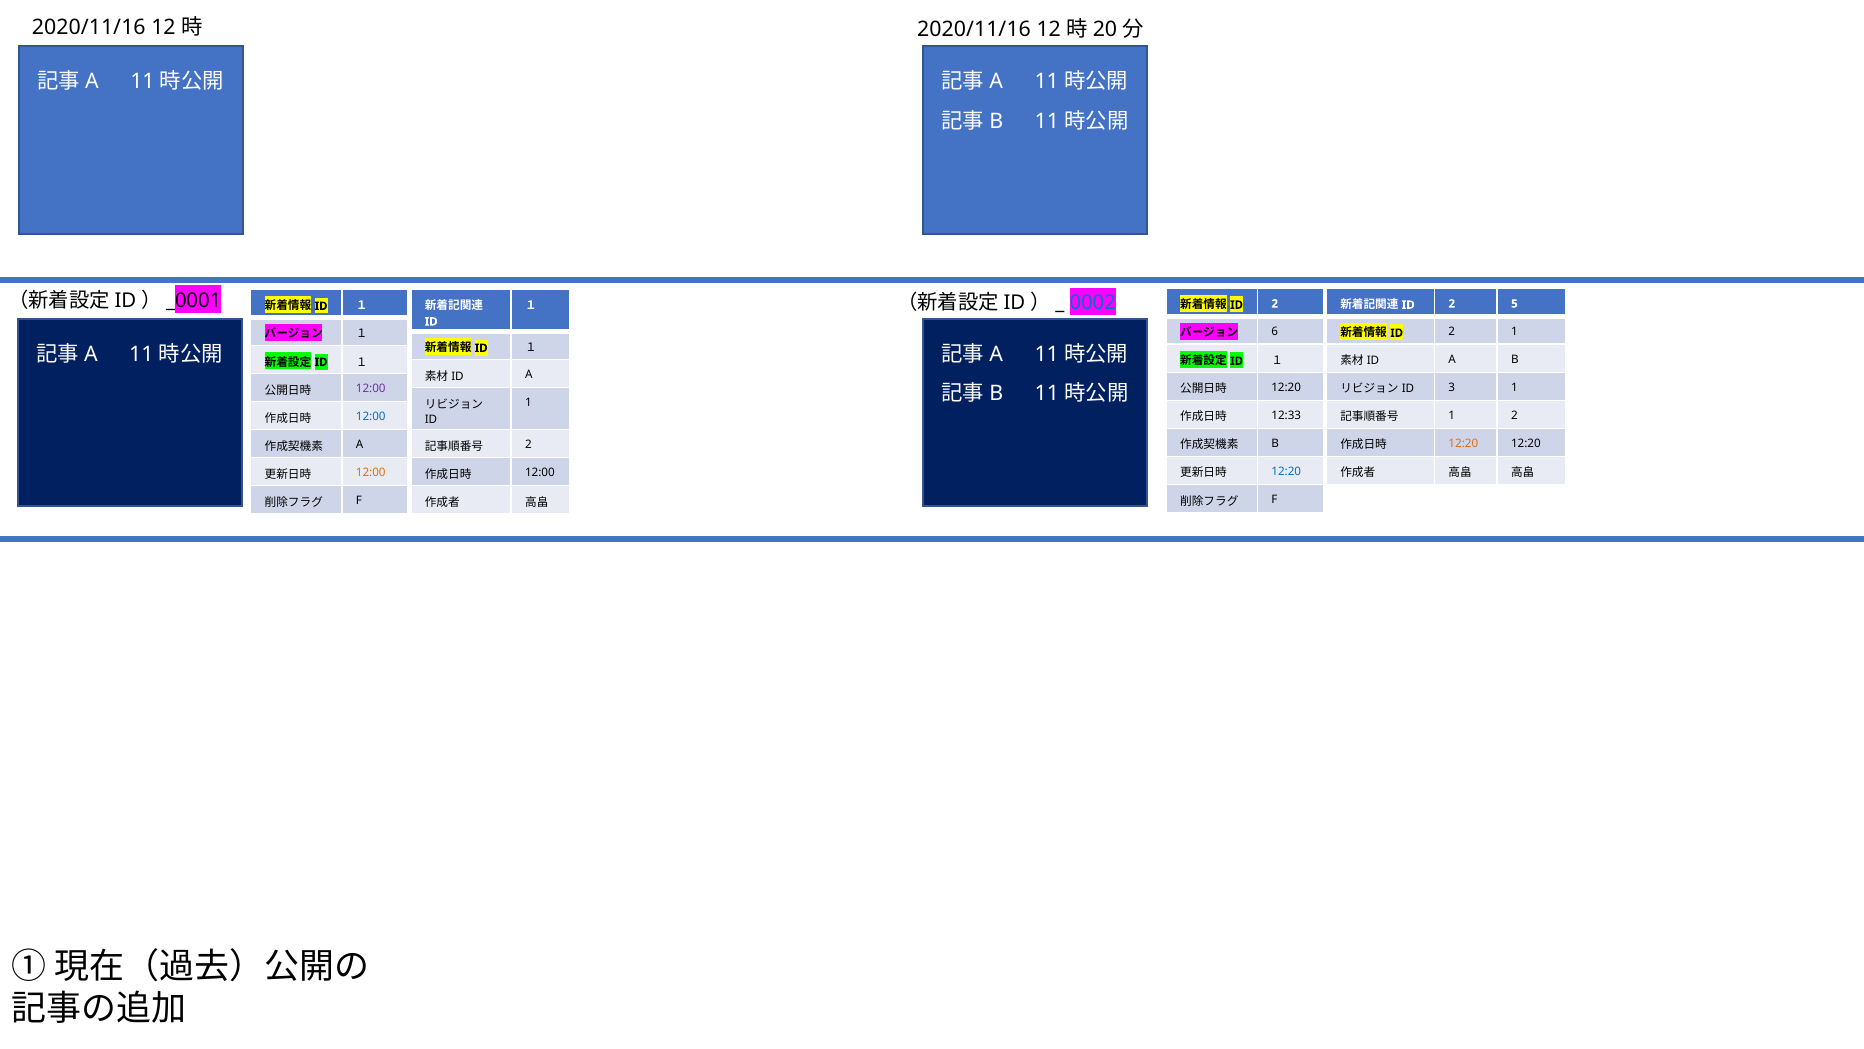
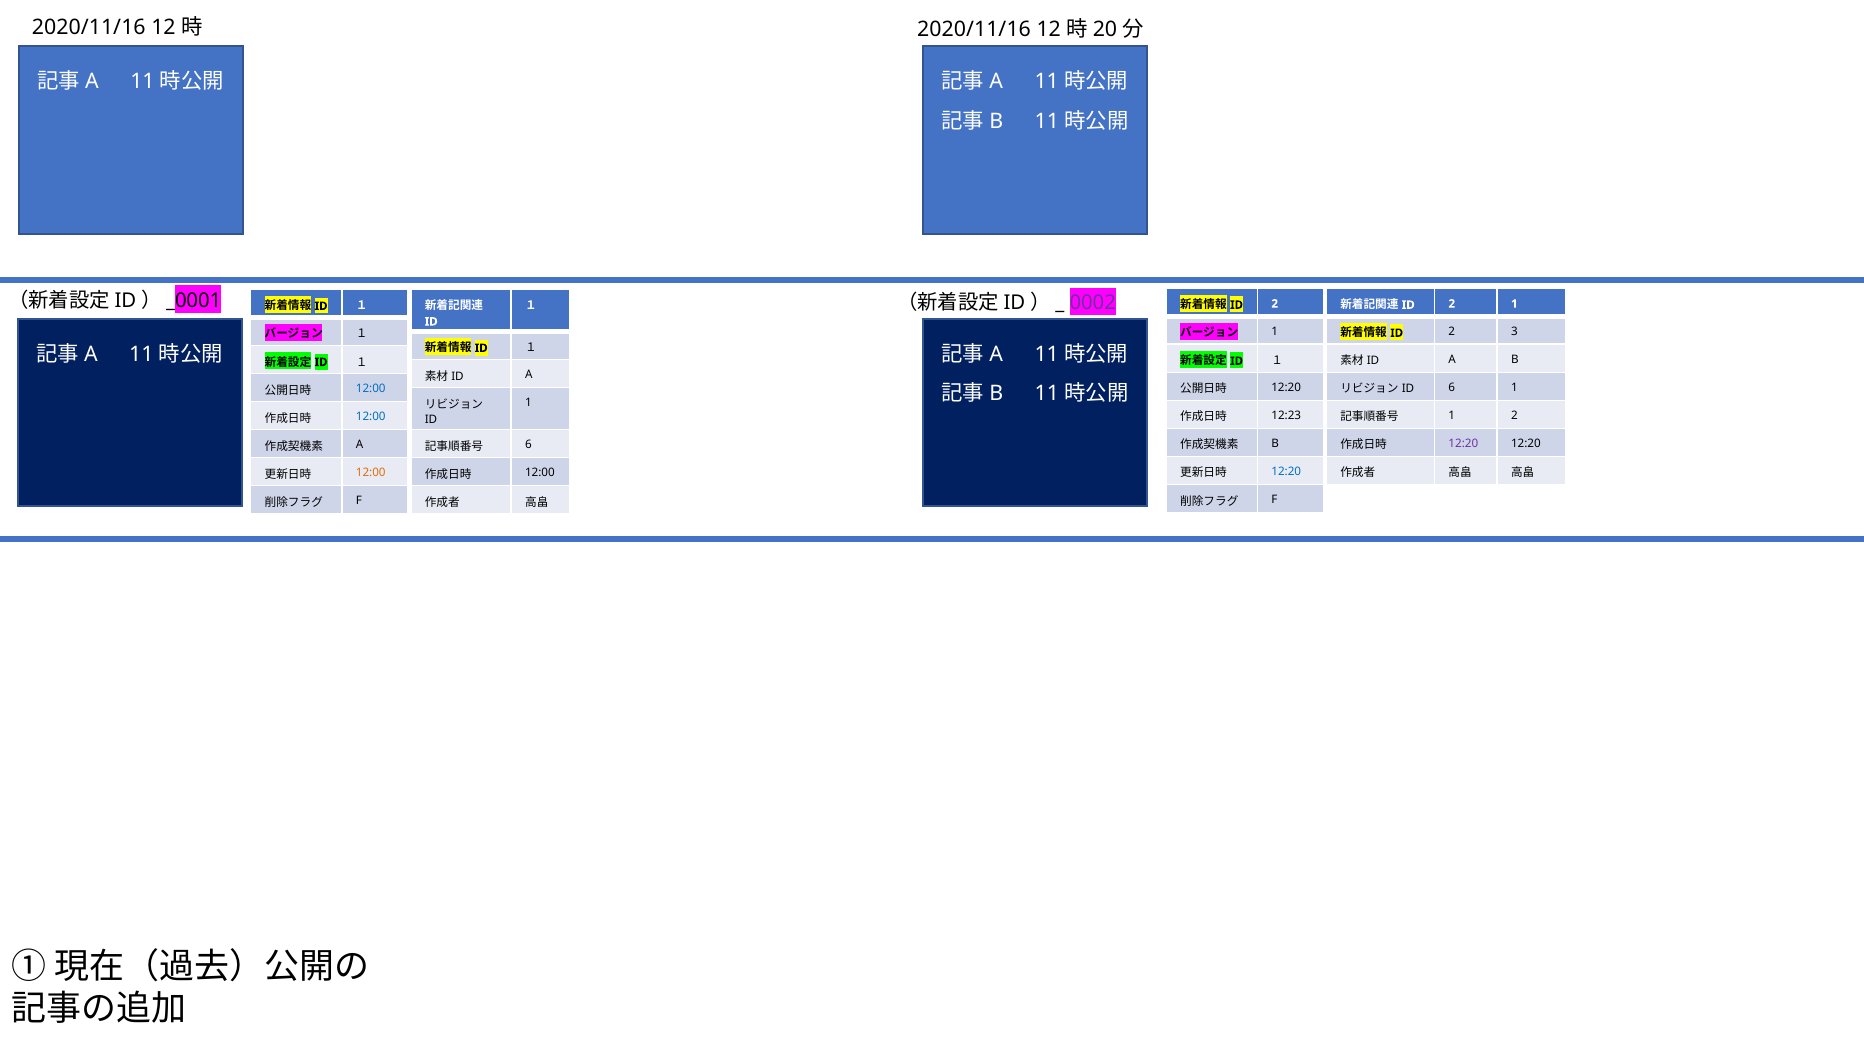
0002 colour: blue -> purple
2 5: 5 -> 1
6 at (1275, 332): 6 -> 1
2 1: 1 -> 3
3 at (1452, 388): 3 -> 6
12:00 at (371, 389) colour: purple -> blue
12:33: 12:33 -> 12:23
12:20 at (1463, 444) colour: orange -> purple
2 at (529, 445): 2 -> 6
